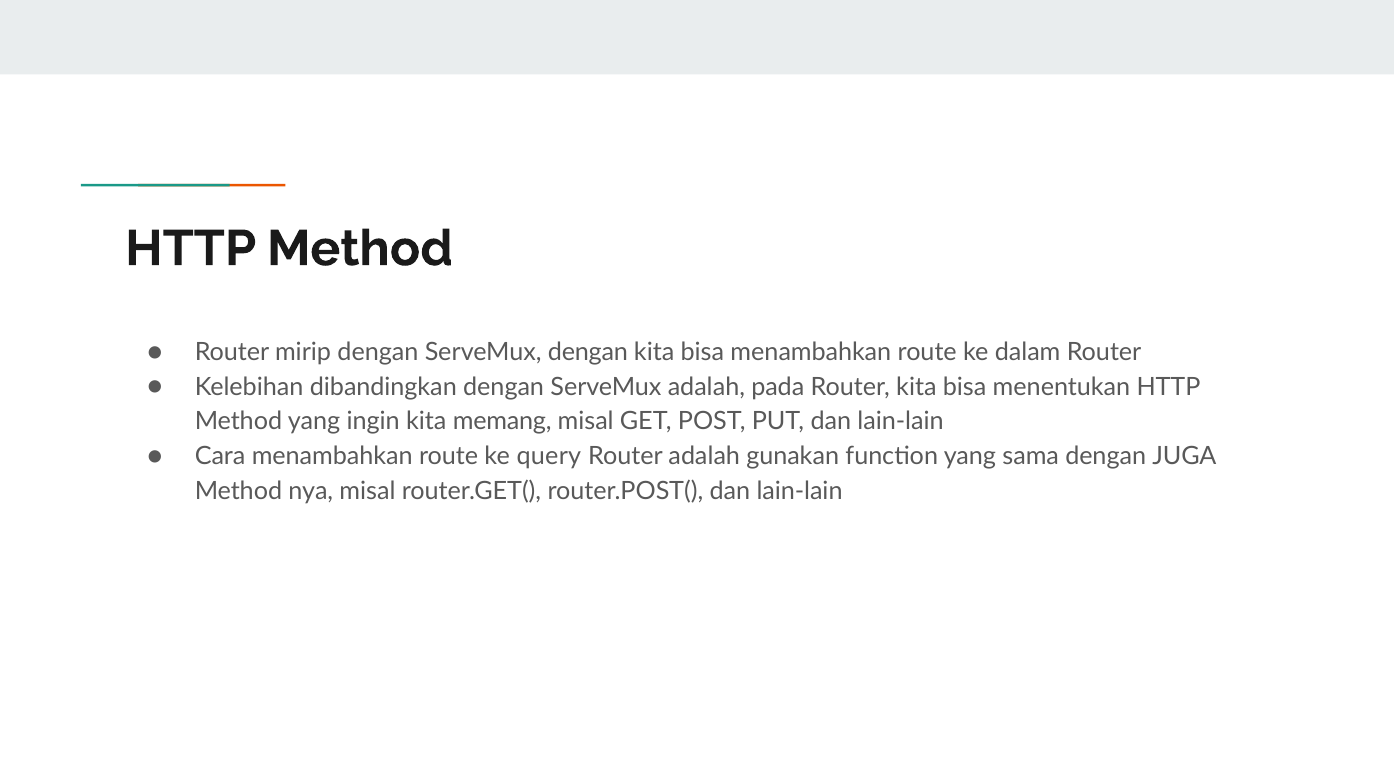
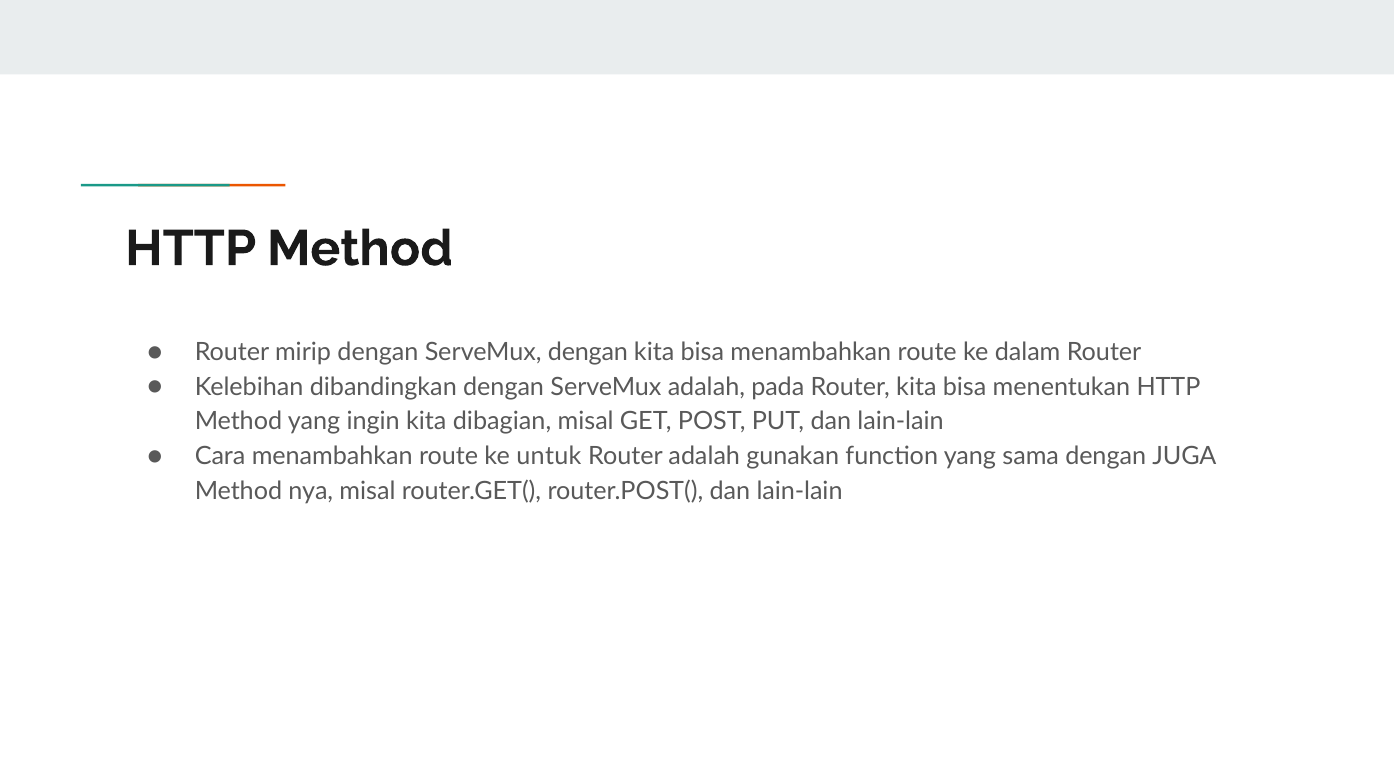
memang: memang -> dibagian
query: query -> untuk
